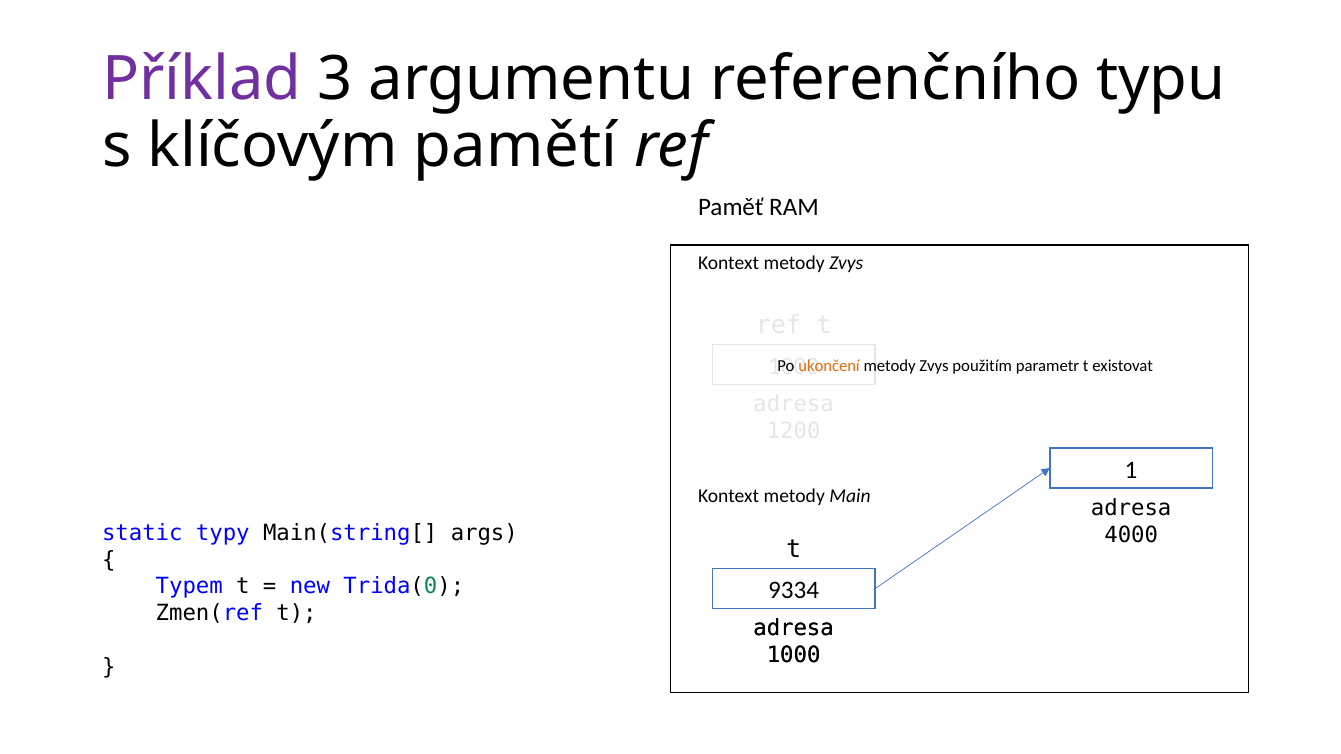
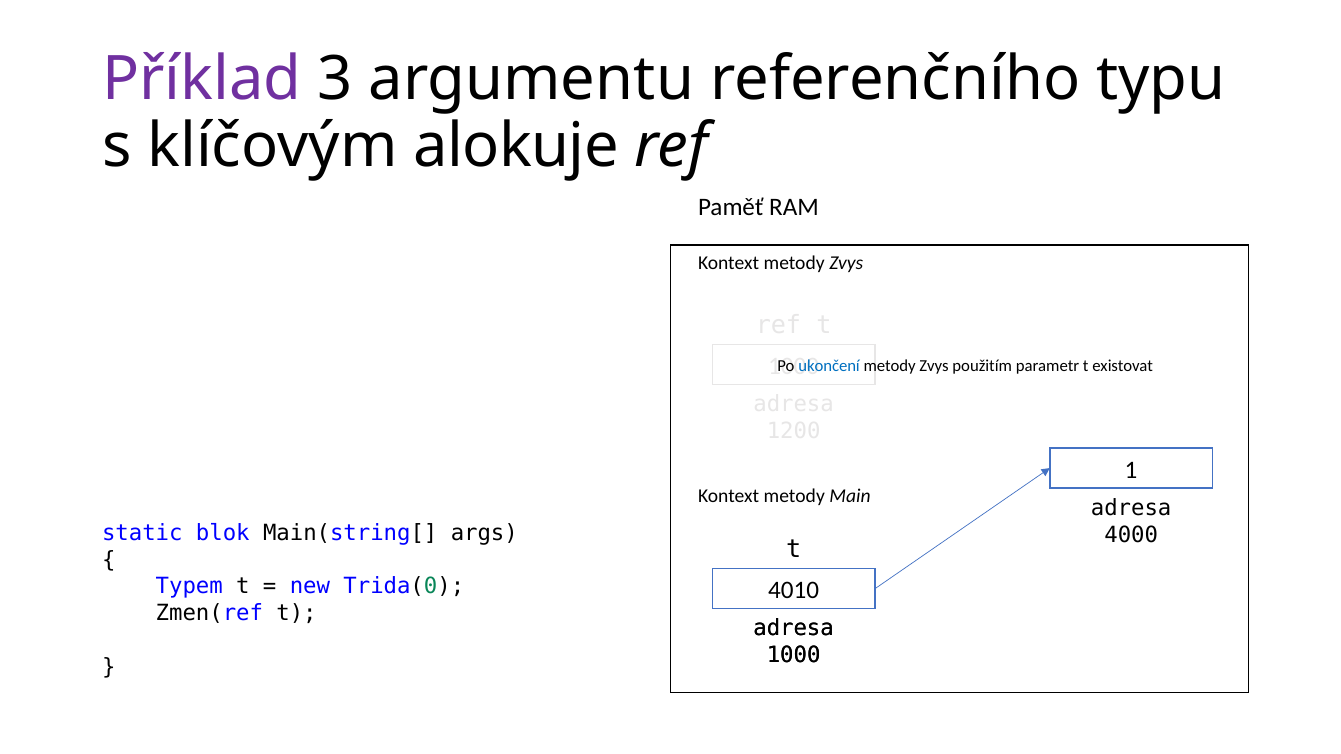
pamětí: pamětí -> alokuje
ukončení colour: orange -> blue
typy: typy -> blok
9334: 9334 -> 4010
